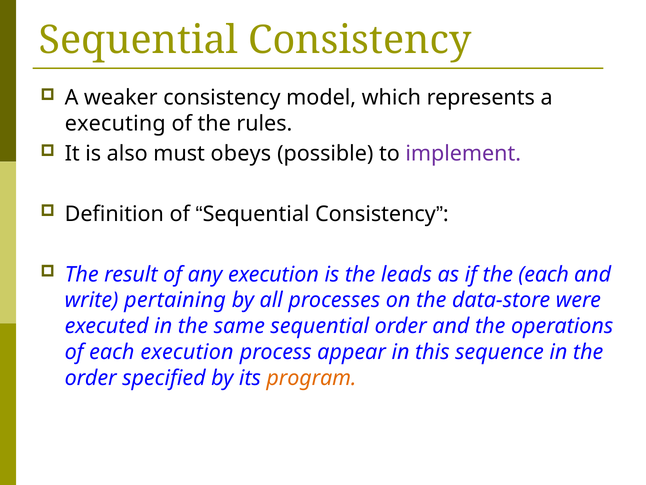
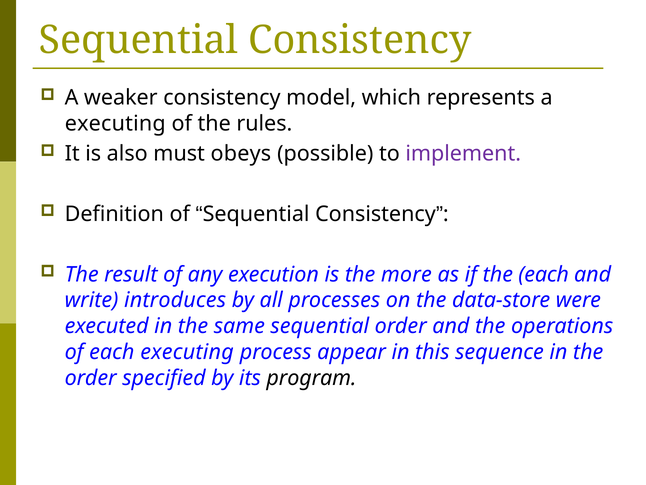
leads: leads -> more
pertaining: pertaining -> introduces
each execution: execution -> executing
program colour: orange -> black
